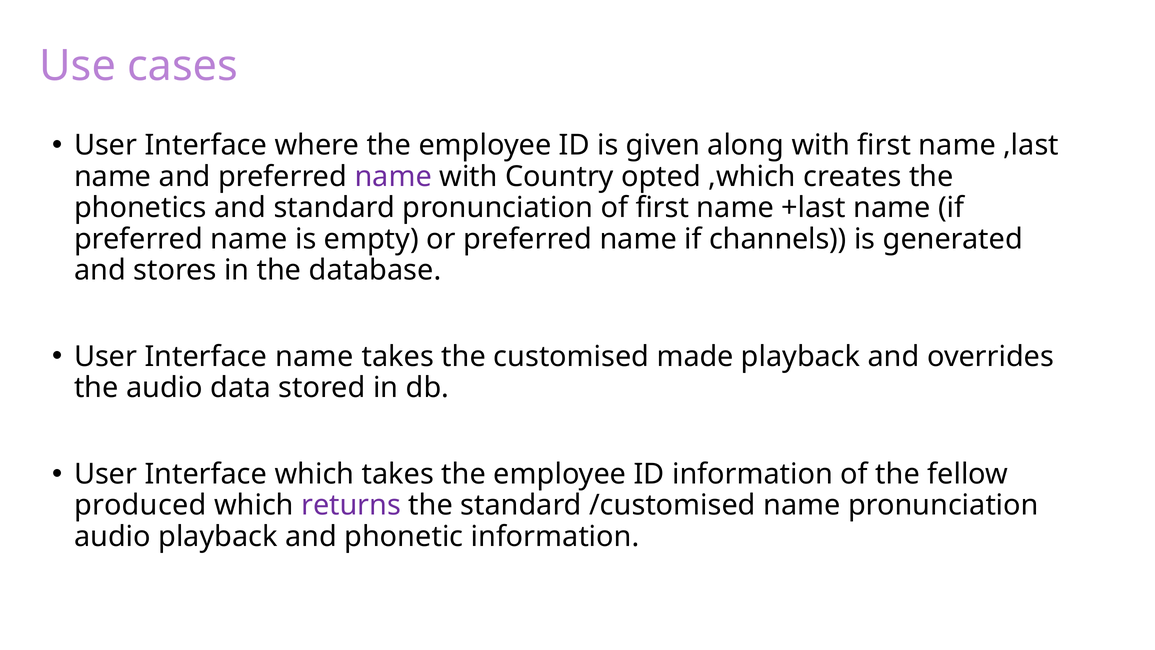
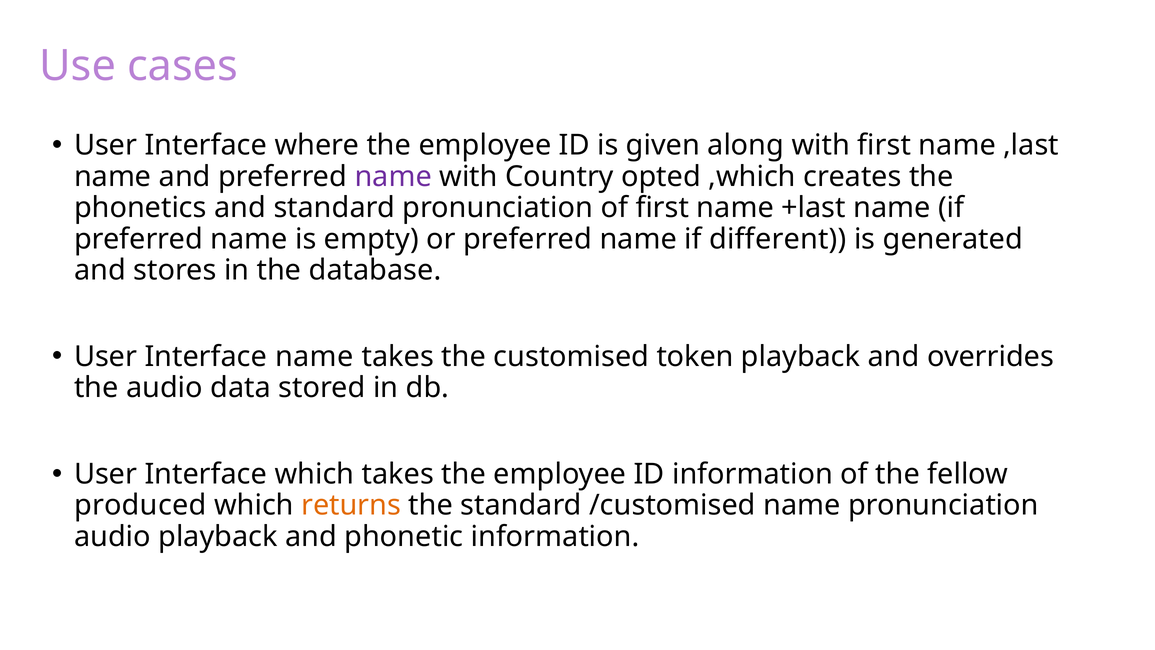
channels: channels -> different
made: made -> token
returns colour: purple -> orange
